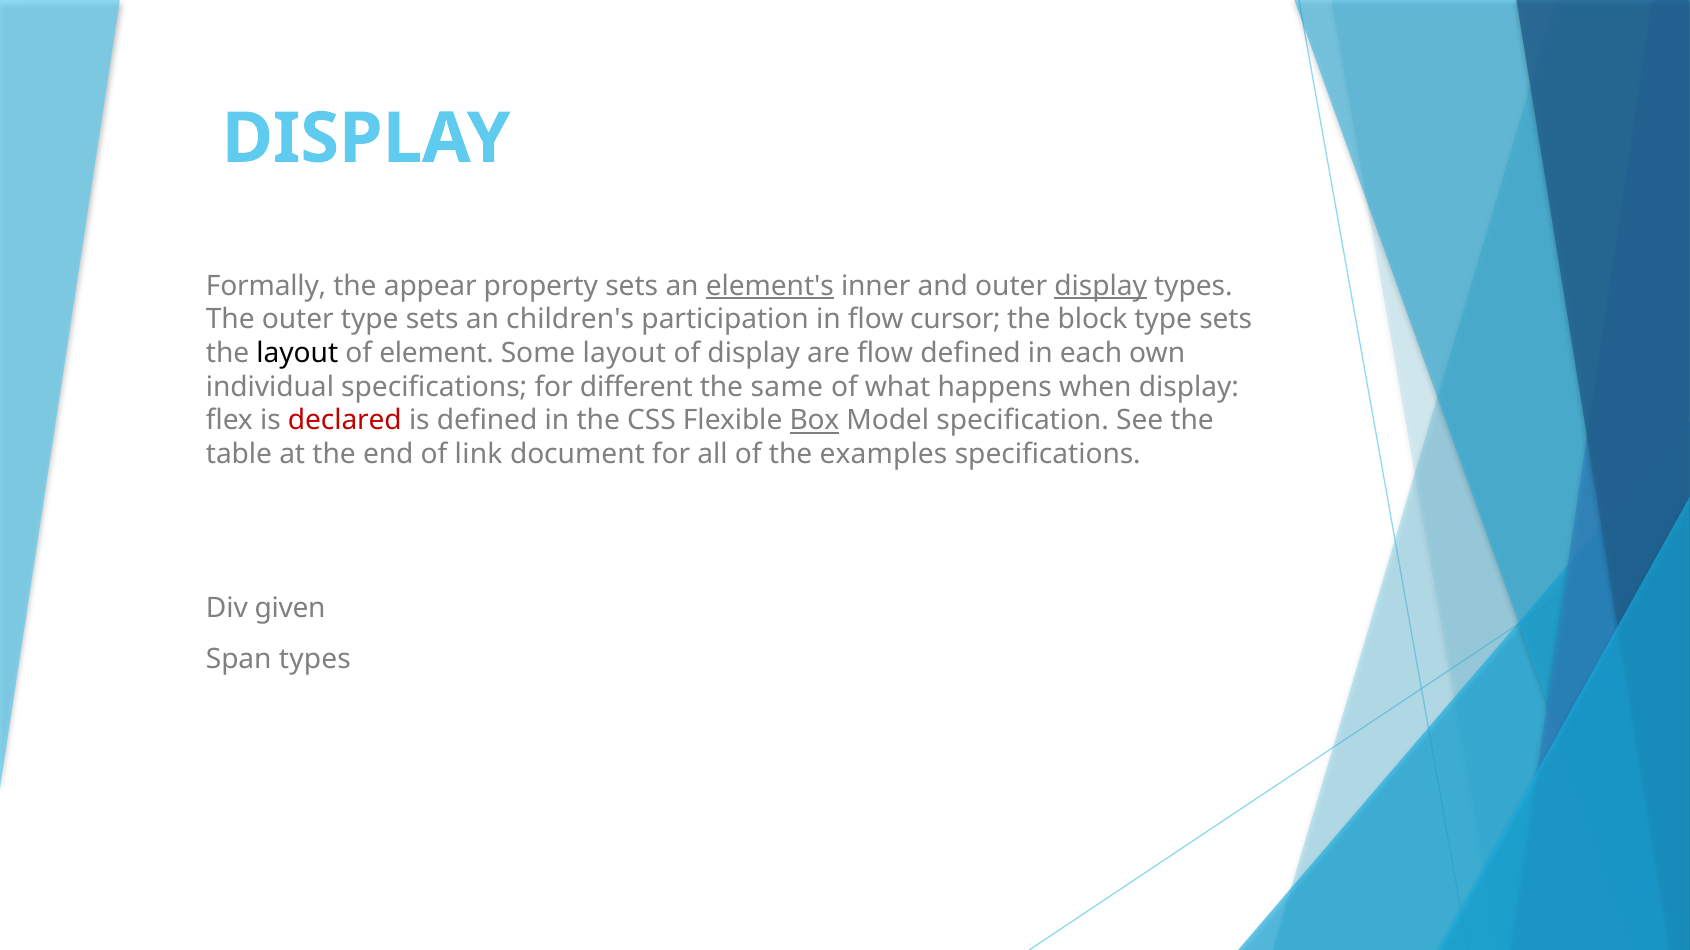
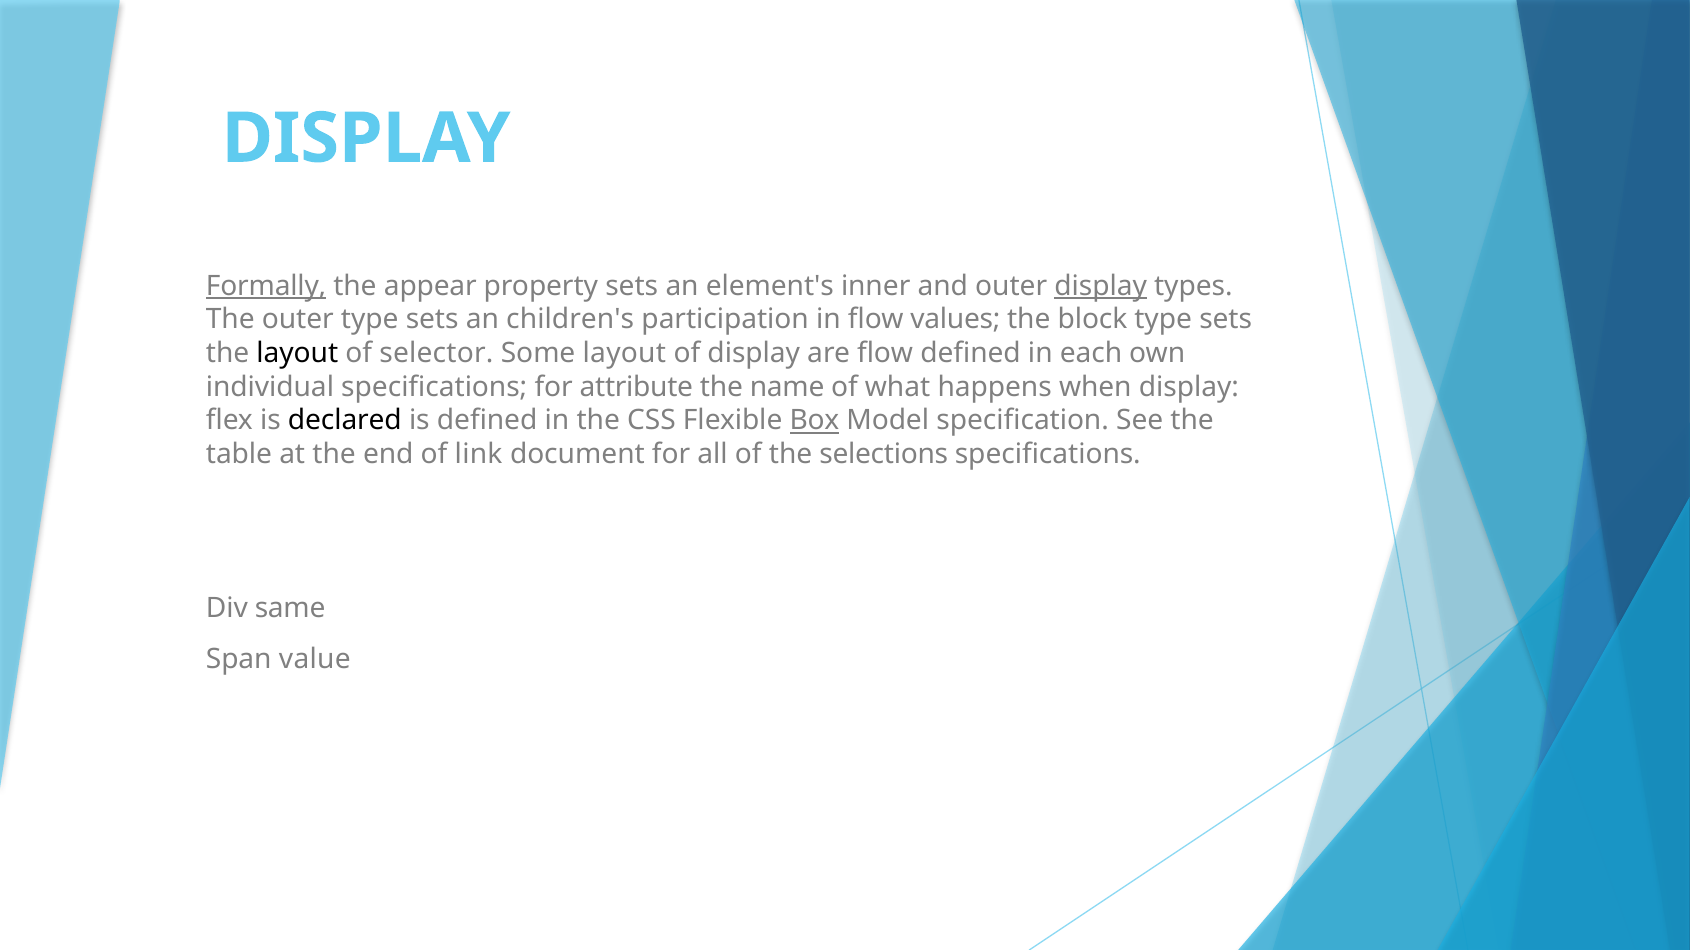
Formally underline: none -> present
element's underline: present -> none
cursor: cursor -> values
element: element -> selector
different: different -> attribute
same: same -> name
declared colour: red -> black
examples: examples -> selections
given: given -> same
Span types: types -> value
